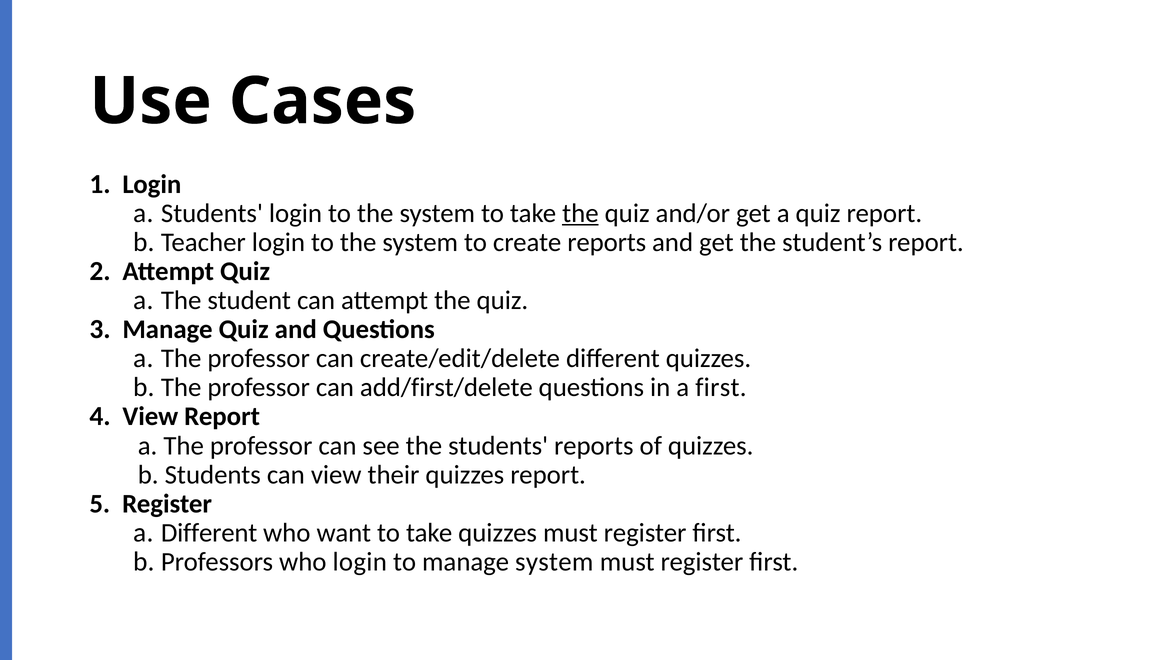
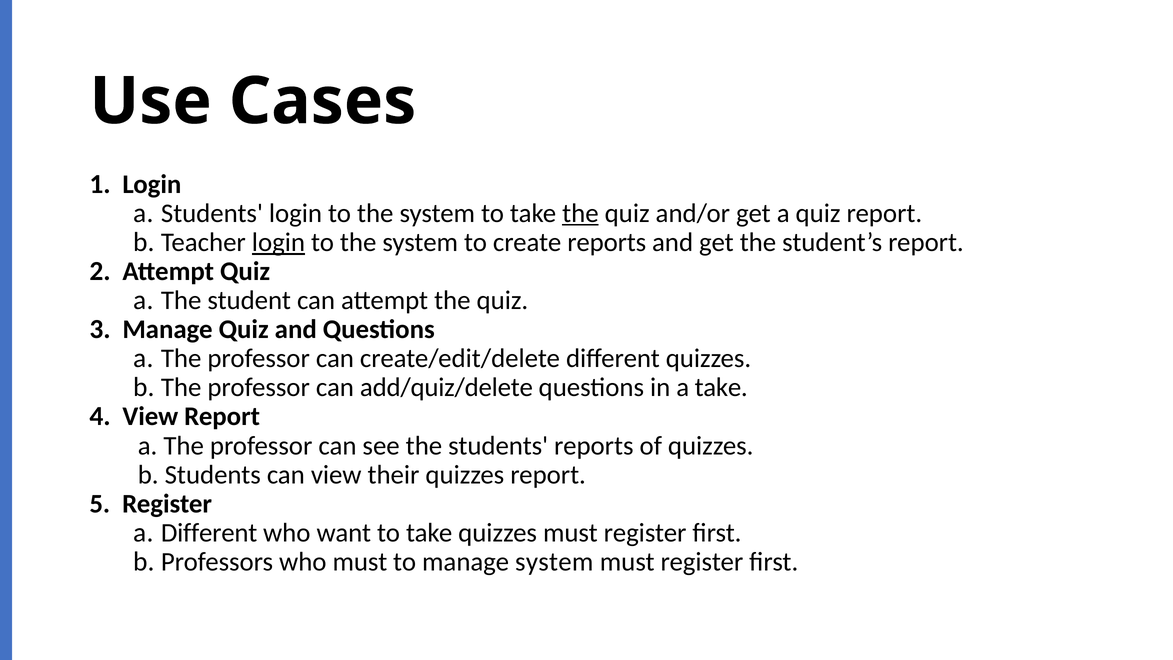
login at (278, 242) underline: none -> present
add/first/delete: add/first/delete -> add/quiz/delete
a first: first -> take
who login: login -> must
